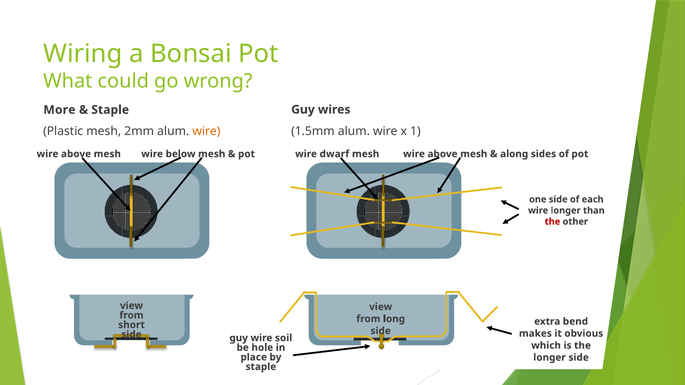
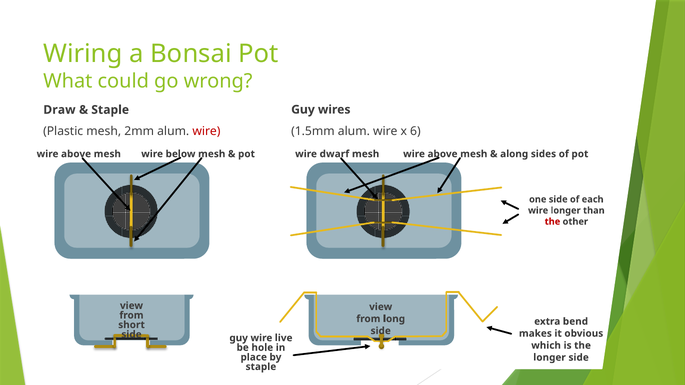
More: More -> Draw
1: 1 -> 6
wire at (206, 132) colour: orange -> red
soil: soil -> live
